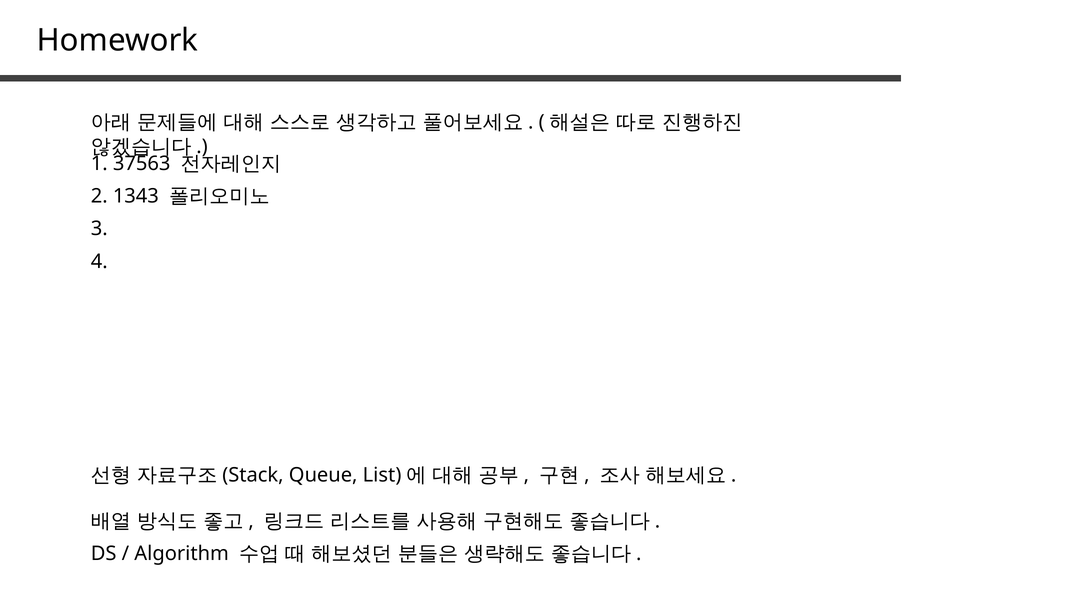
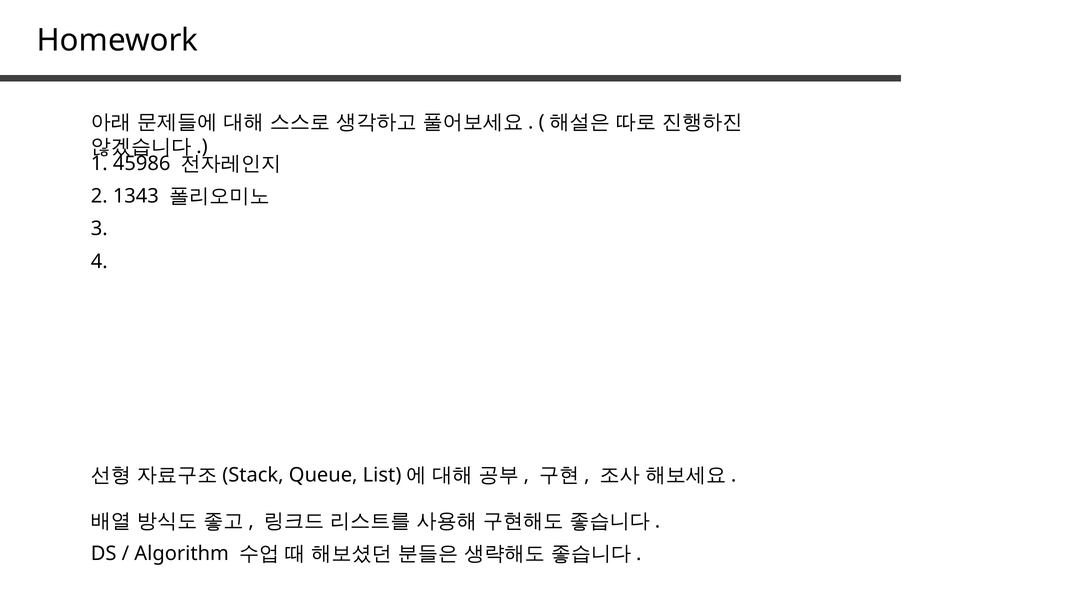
37563: 37563 -> 45986
